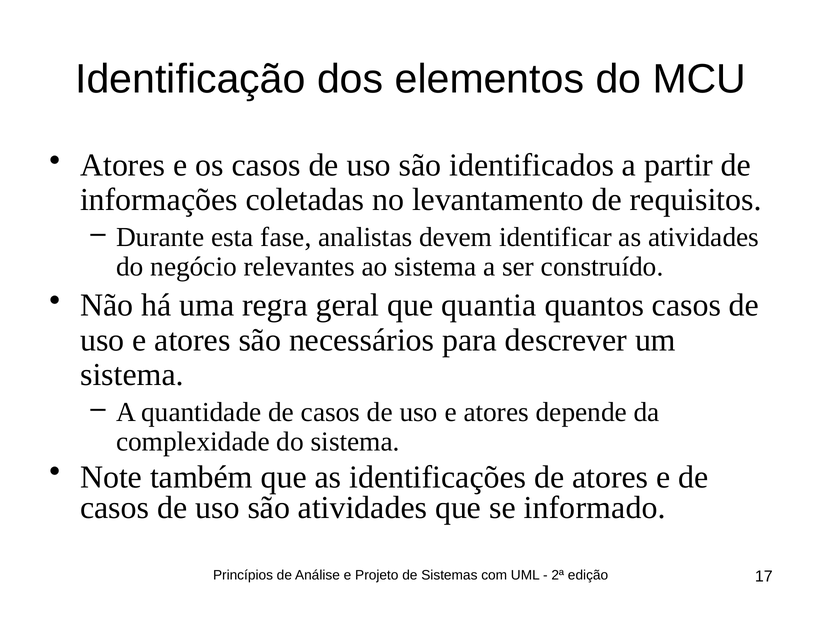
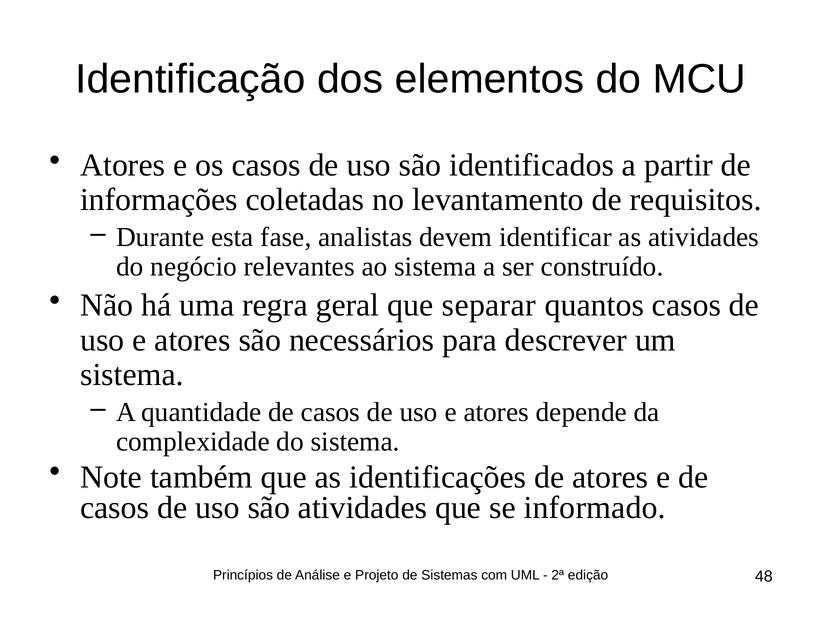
quantia: quantia -> separar
17: 17 -> 48
